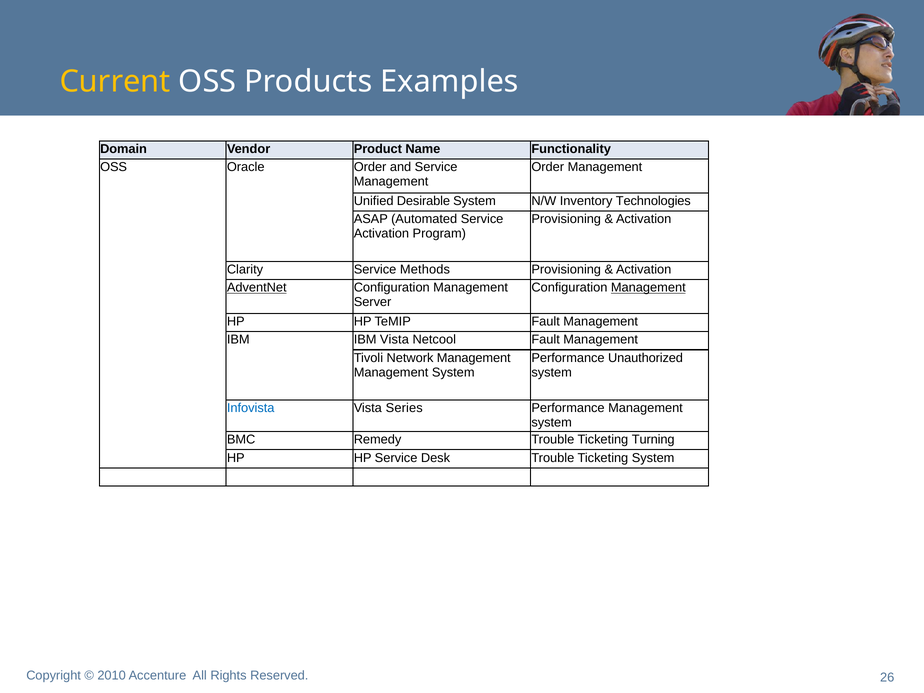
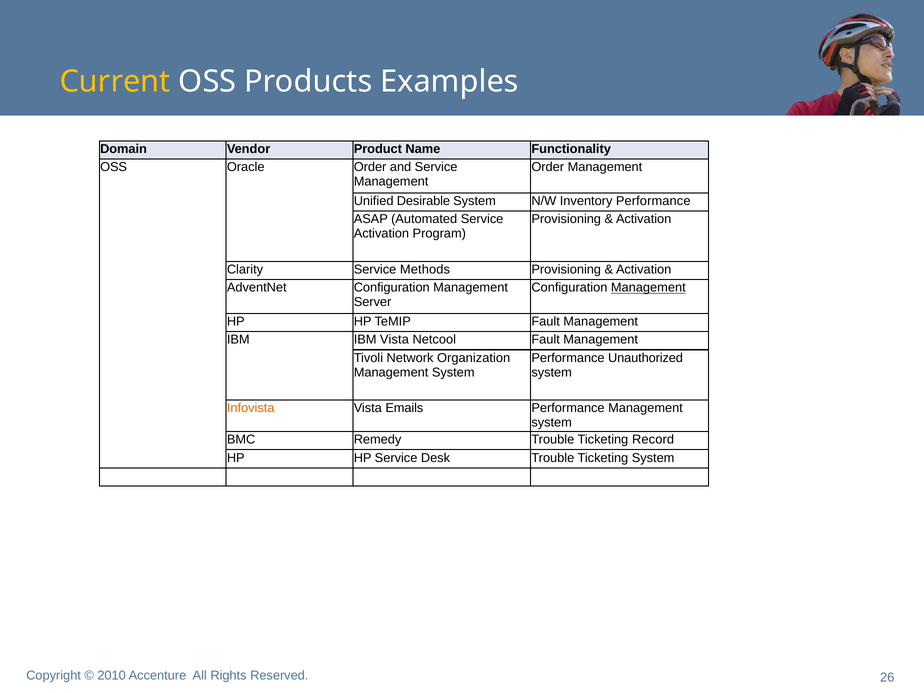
Inventory Technologies: Technologies -> Performance
AdventNet underline: present -> none
Network Management: Management -> Organization
Infovista colour: blue -> orange
Series: Series -> Emails
Turning: Turning -> Record
